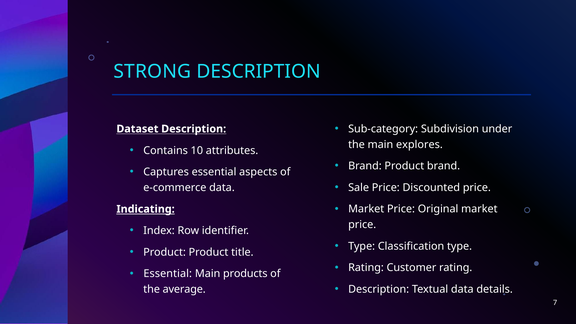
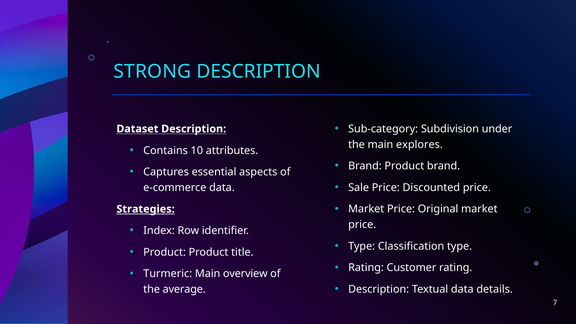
Indicating: Indicating -> Strategies
Essential at (168, 274): Essential -> Turmeric
products: products -> overview
